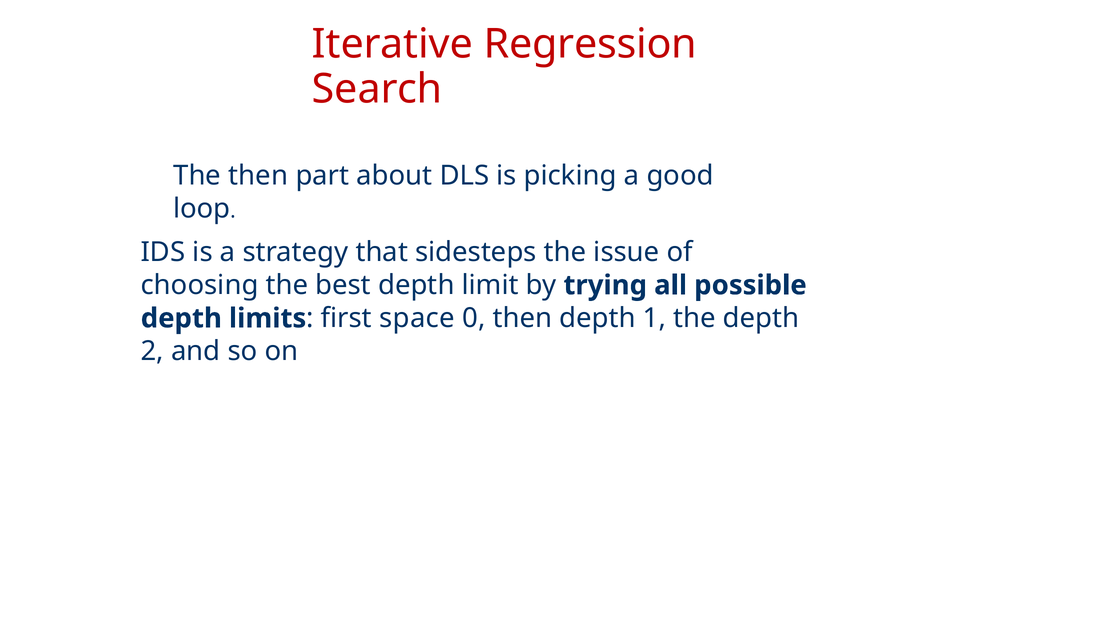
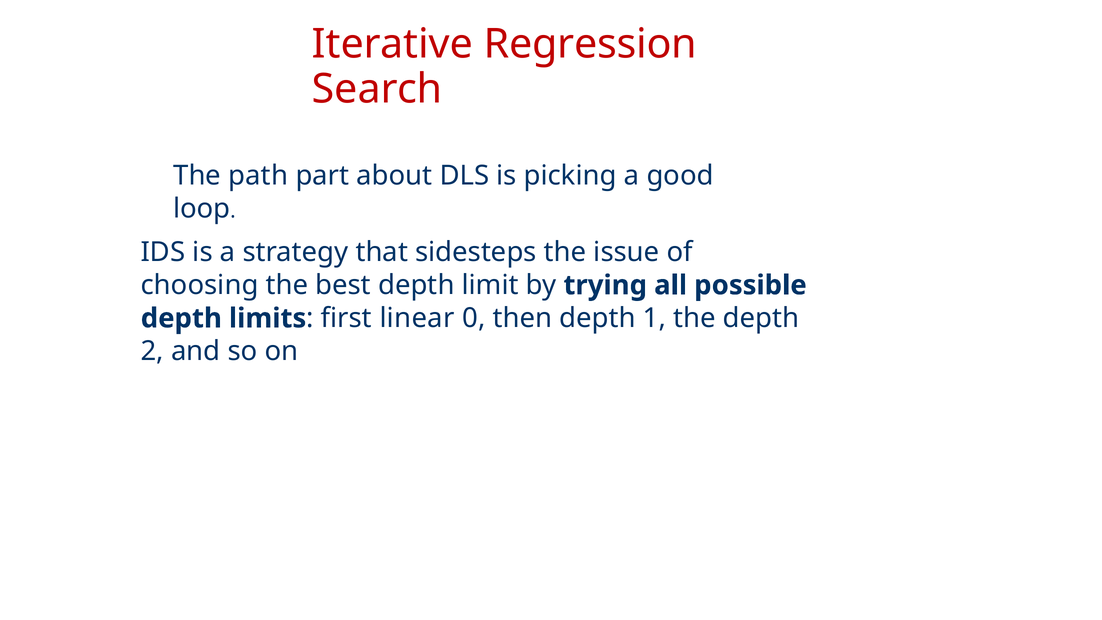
The then: then -> path
space: space -> linear
